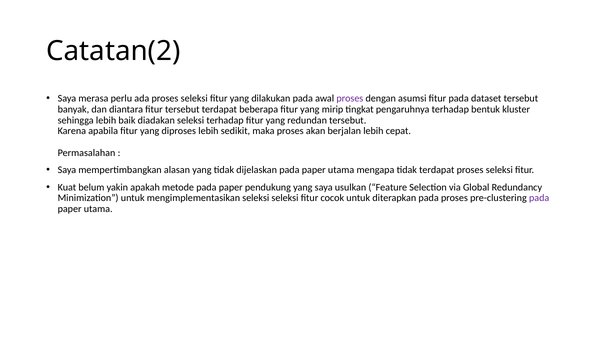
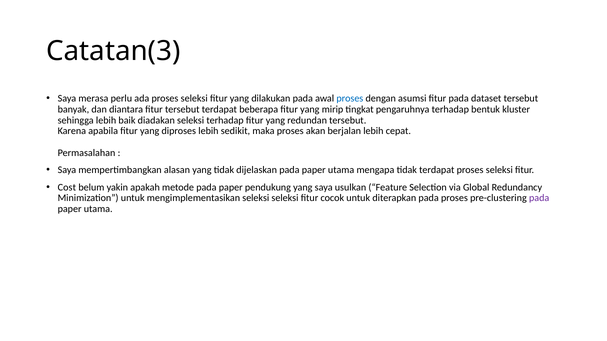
Catatan(2: Catatan(2 -> Catatan(3
proses at (350, 99) colour: purple -> blue
Kuat: Kuat -> Cost
